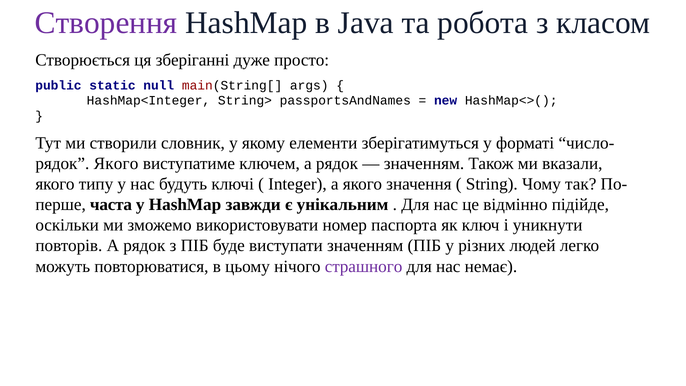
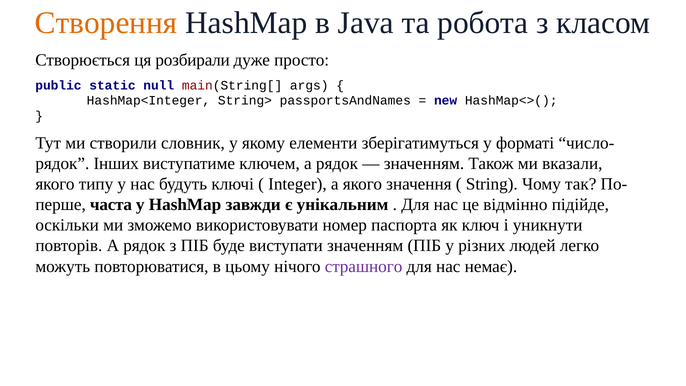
Створення colour: purple -> orange
зберіганні: зберіганні -> розбирали
рядок Якого: Якого -> Інших
